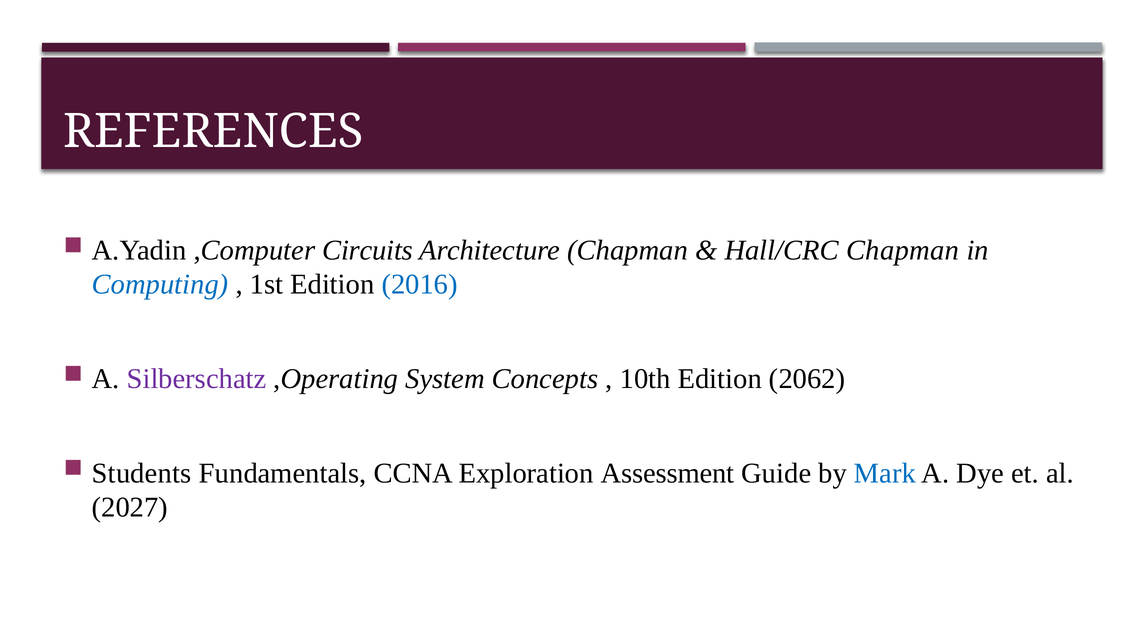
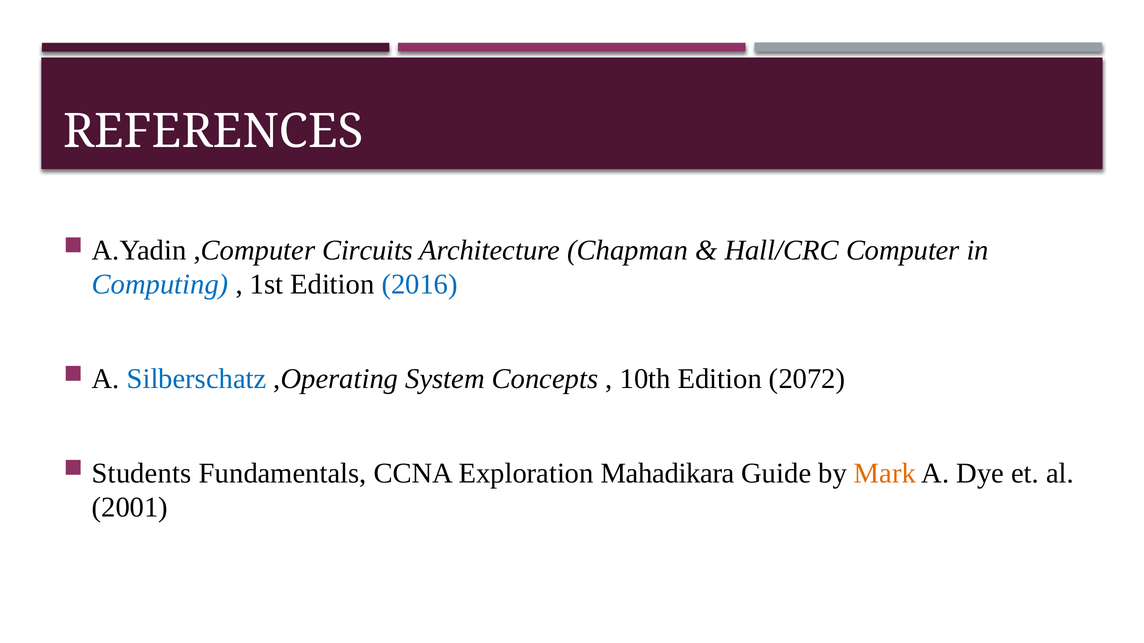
Hall/CRC Chapman: Chapman -> Computer
Silberschatz colour: purple -> blue
2062: 2062 -> 2072
Assessment: Assessment -> Mahadikara
Mark colour: blue -> orange
2027: 2027 -> 2001
